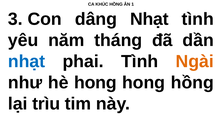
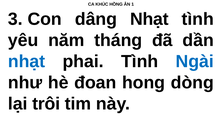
Ngài colour: orange -> blue
hè hong: hong -> đoan
hong hồng: hồng -> dòng
trìu: trìu -> trôi
